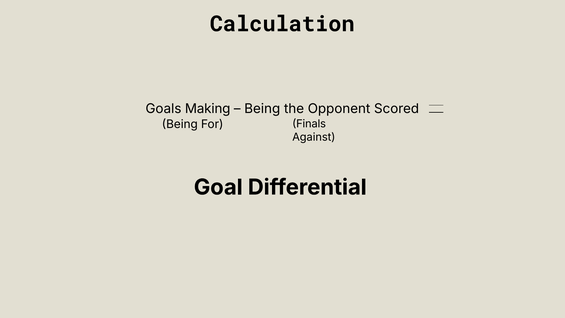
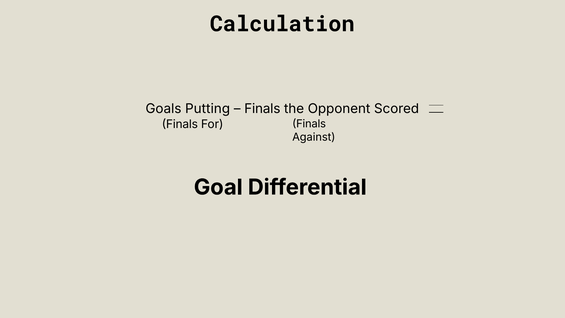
Making: Making -> Putting
Being at (262, 109): Being -> Finals
Being at (180, 124): Being -> Finals
